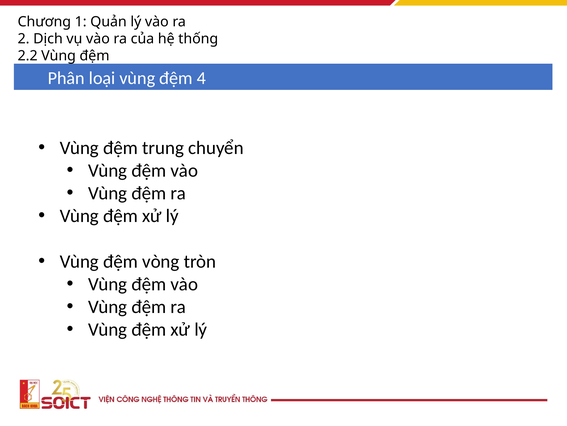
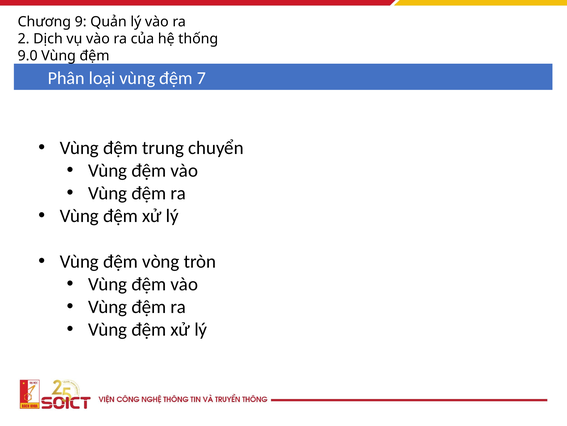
1: 1 -> 9
2.2: 2.2 -> 9.0
4: 4 -> 7
